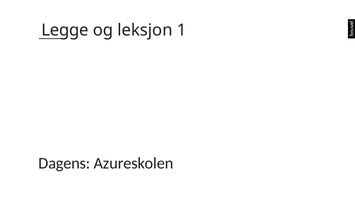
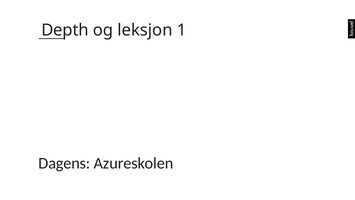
Legge: Legge -> Depth
